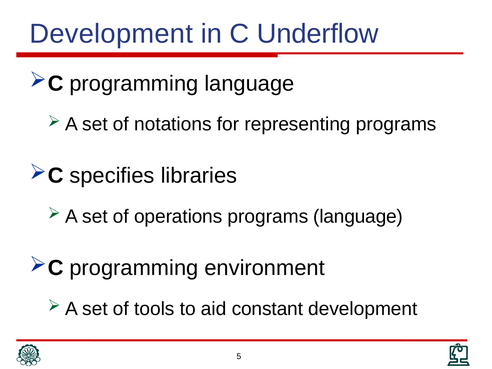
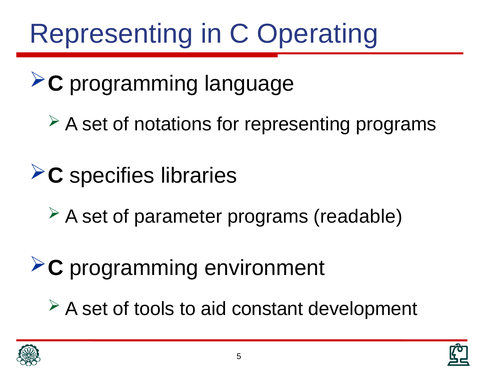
Development at (111, 34): Development -> Representing
Underflow: Underflow -> Operating
operations: operations -> parameter
programs language: language -> readable
